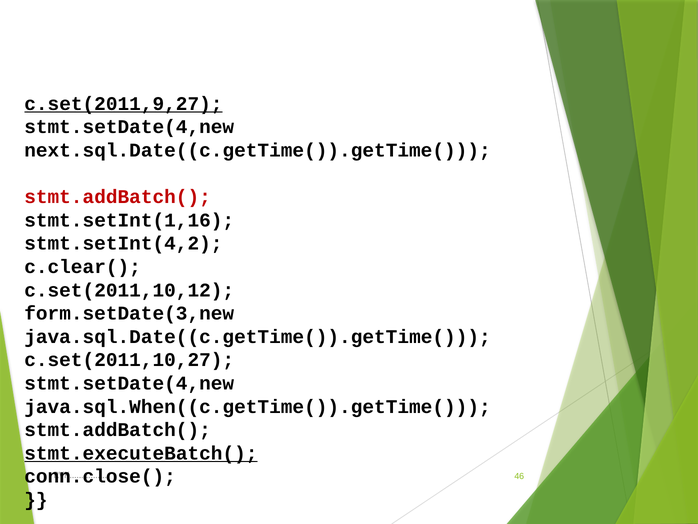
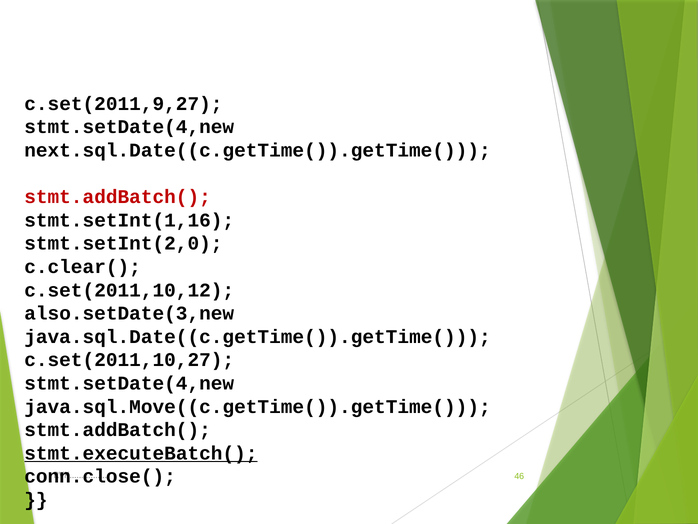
c.set(2011,9,27 underline: present -> none
stmt.setInt(4,2: stmt.setInt(4,2 -> stmt.setInt(2,0
form.setDate(3,new: form.setDate(3,new -> also.setDate(3,new
java.sql.When((c.getTime()).getTime(: java.sql.When((c.getTime()).getTime( -> java.sql.Move((c.getTime()).getTime(
